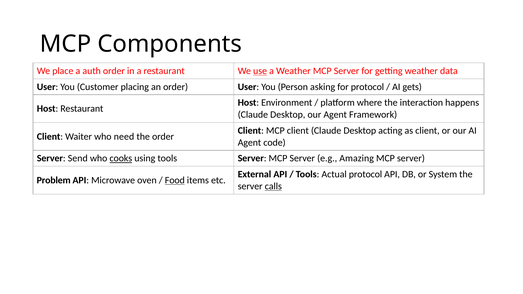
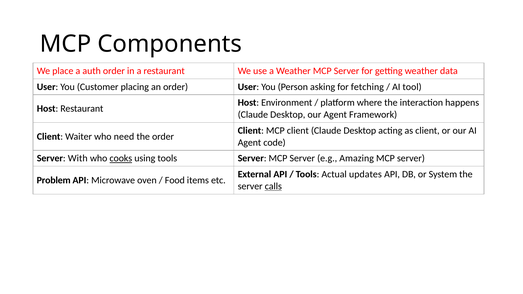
use underline: present -> none
for protocol: protocol -> fetching
gets: gets -> tool
Send: Send -> With
Actual protocol: protocol -> updates
Food underline: present -> none
